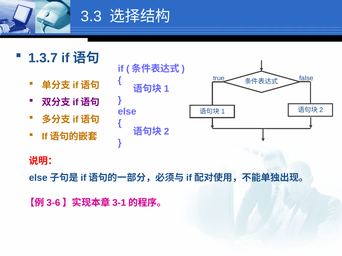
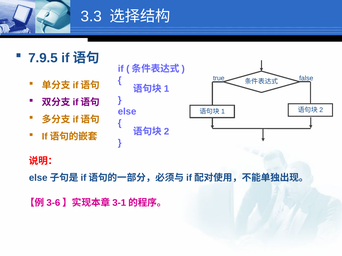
1.3.7: 1.3.7 -> 7.9.5
